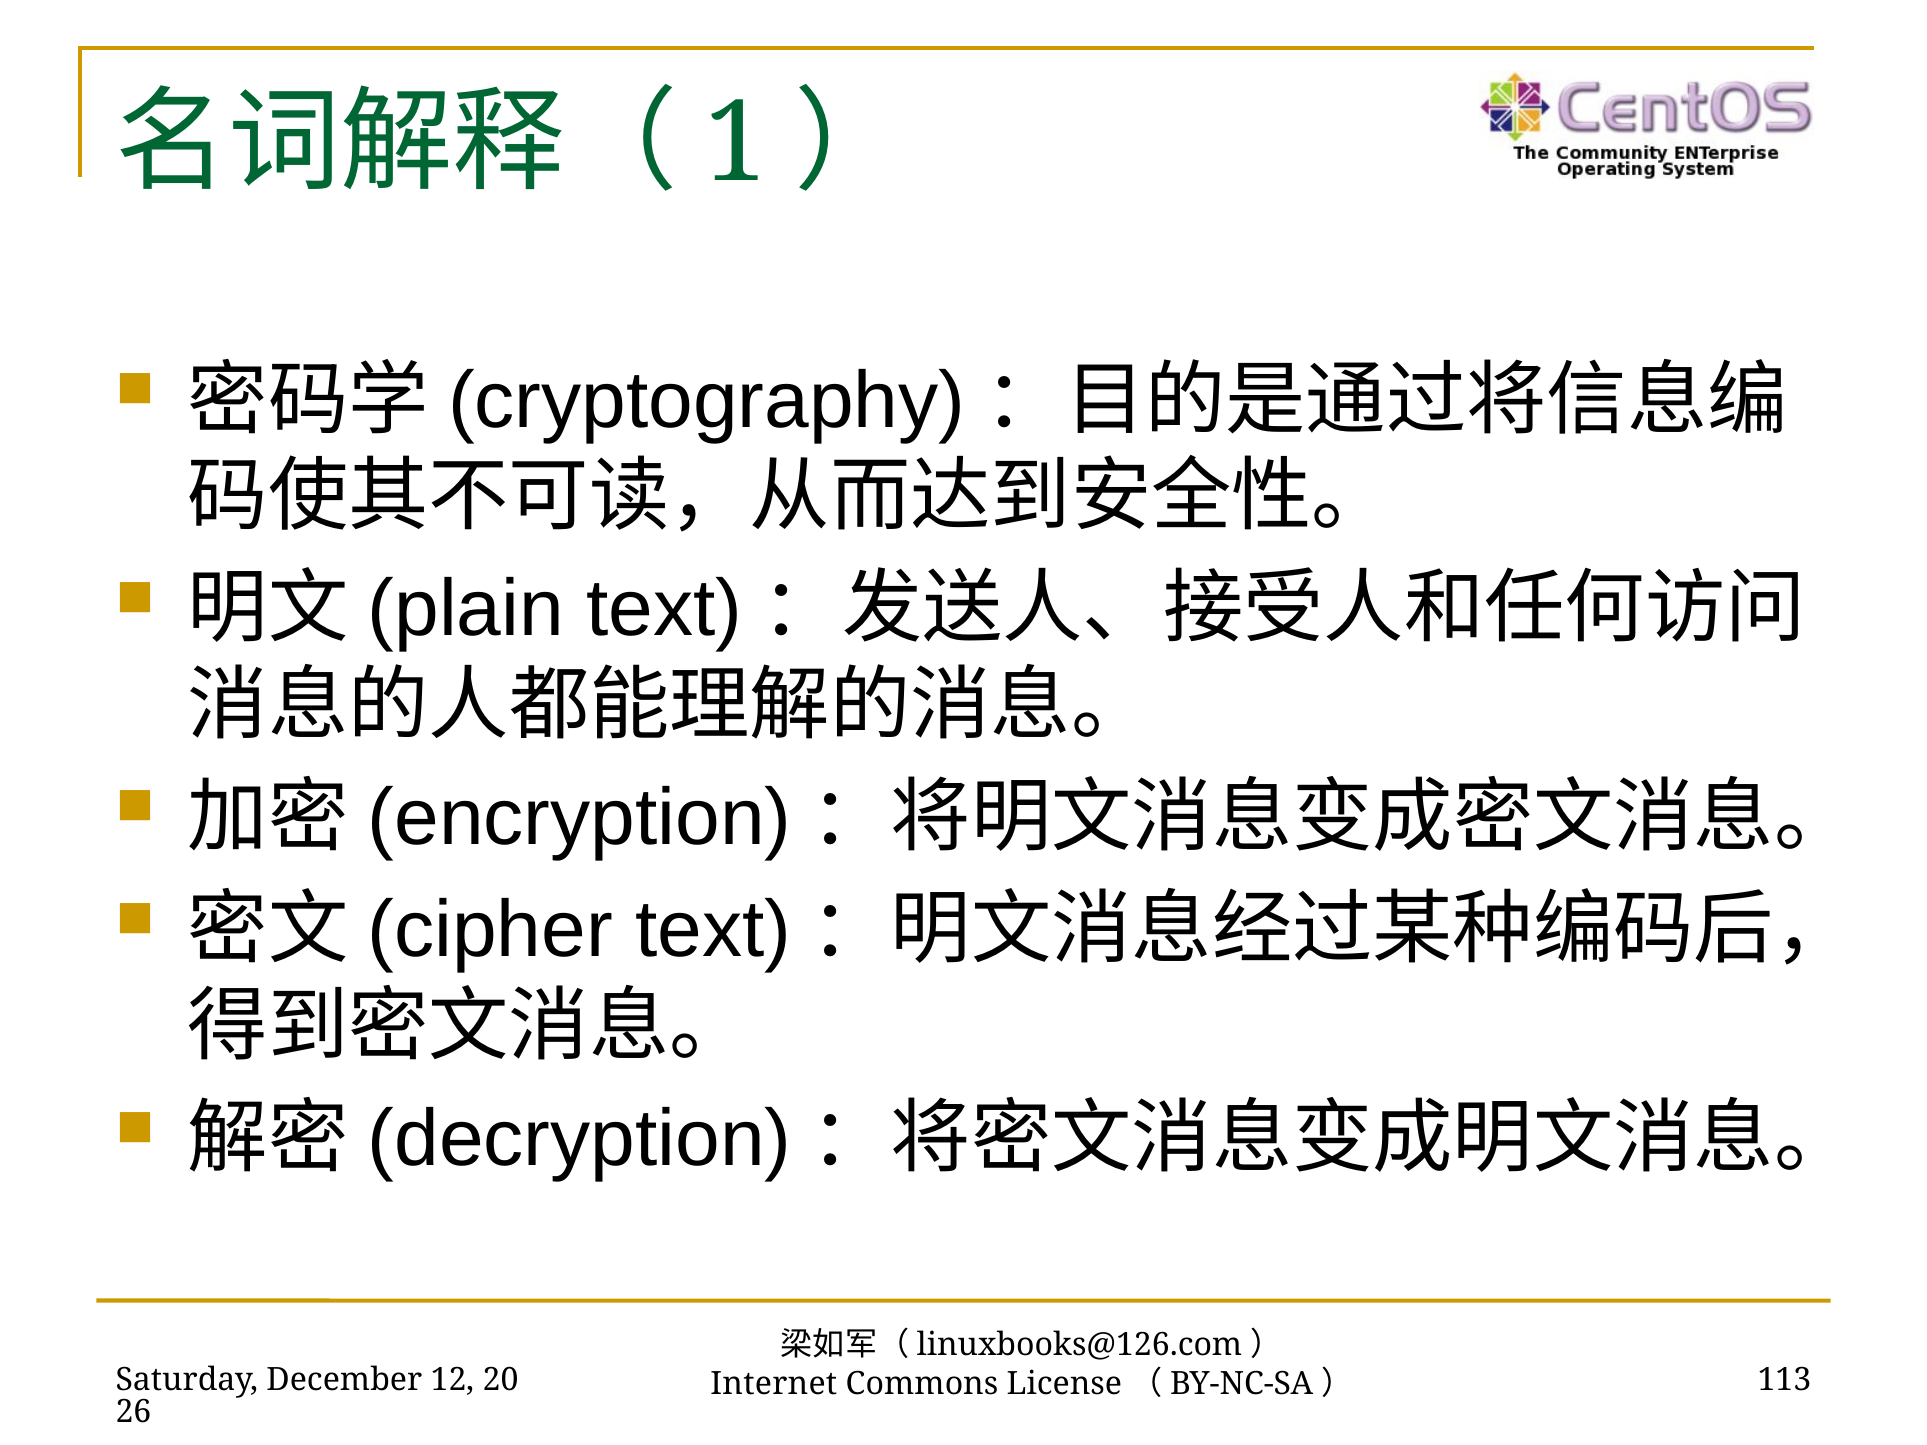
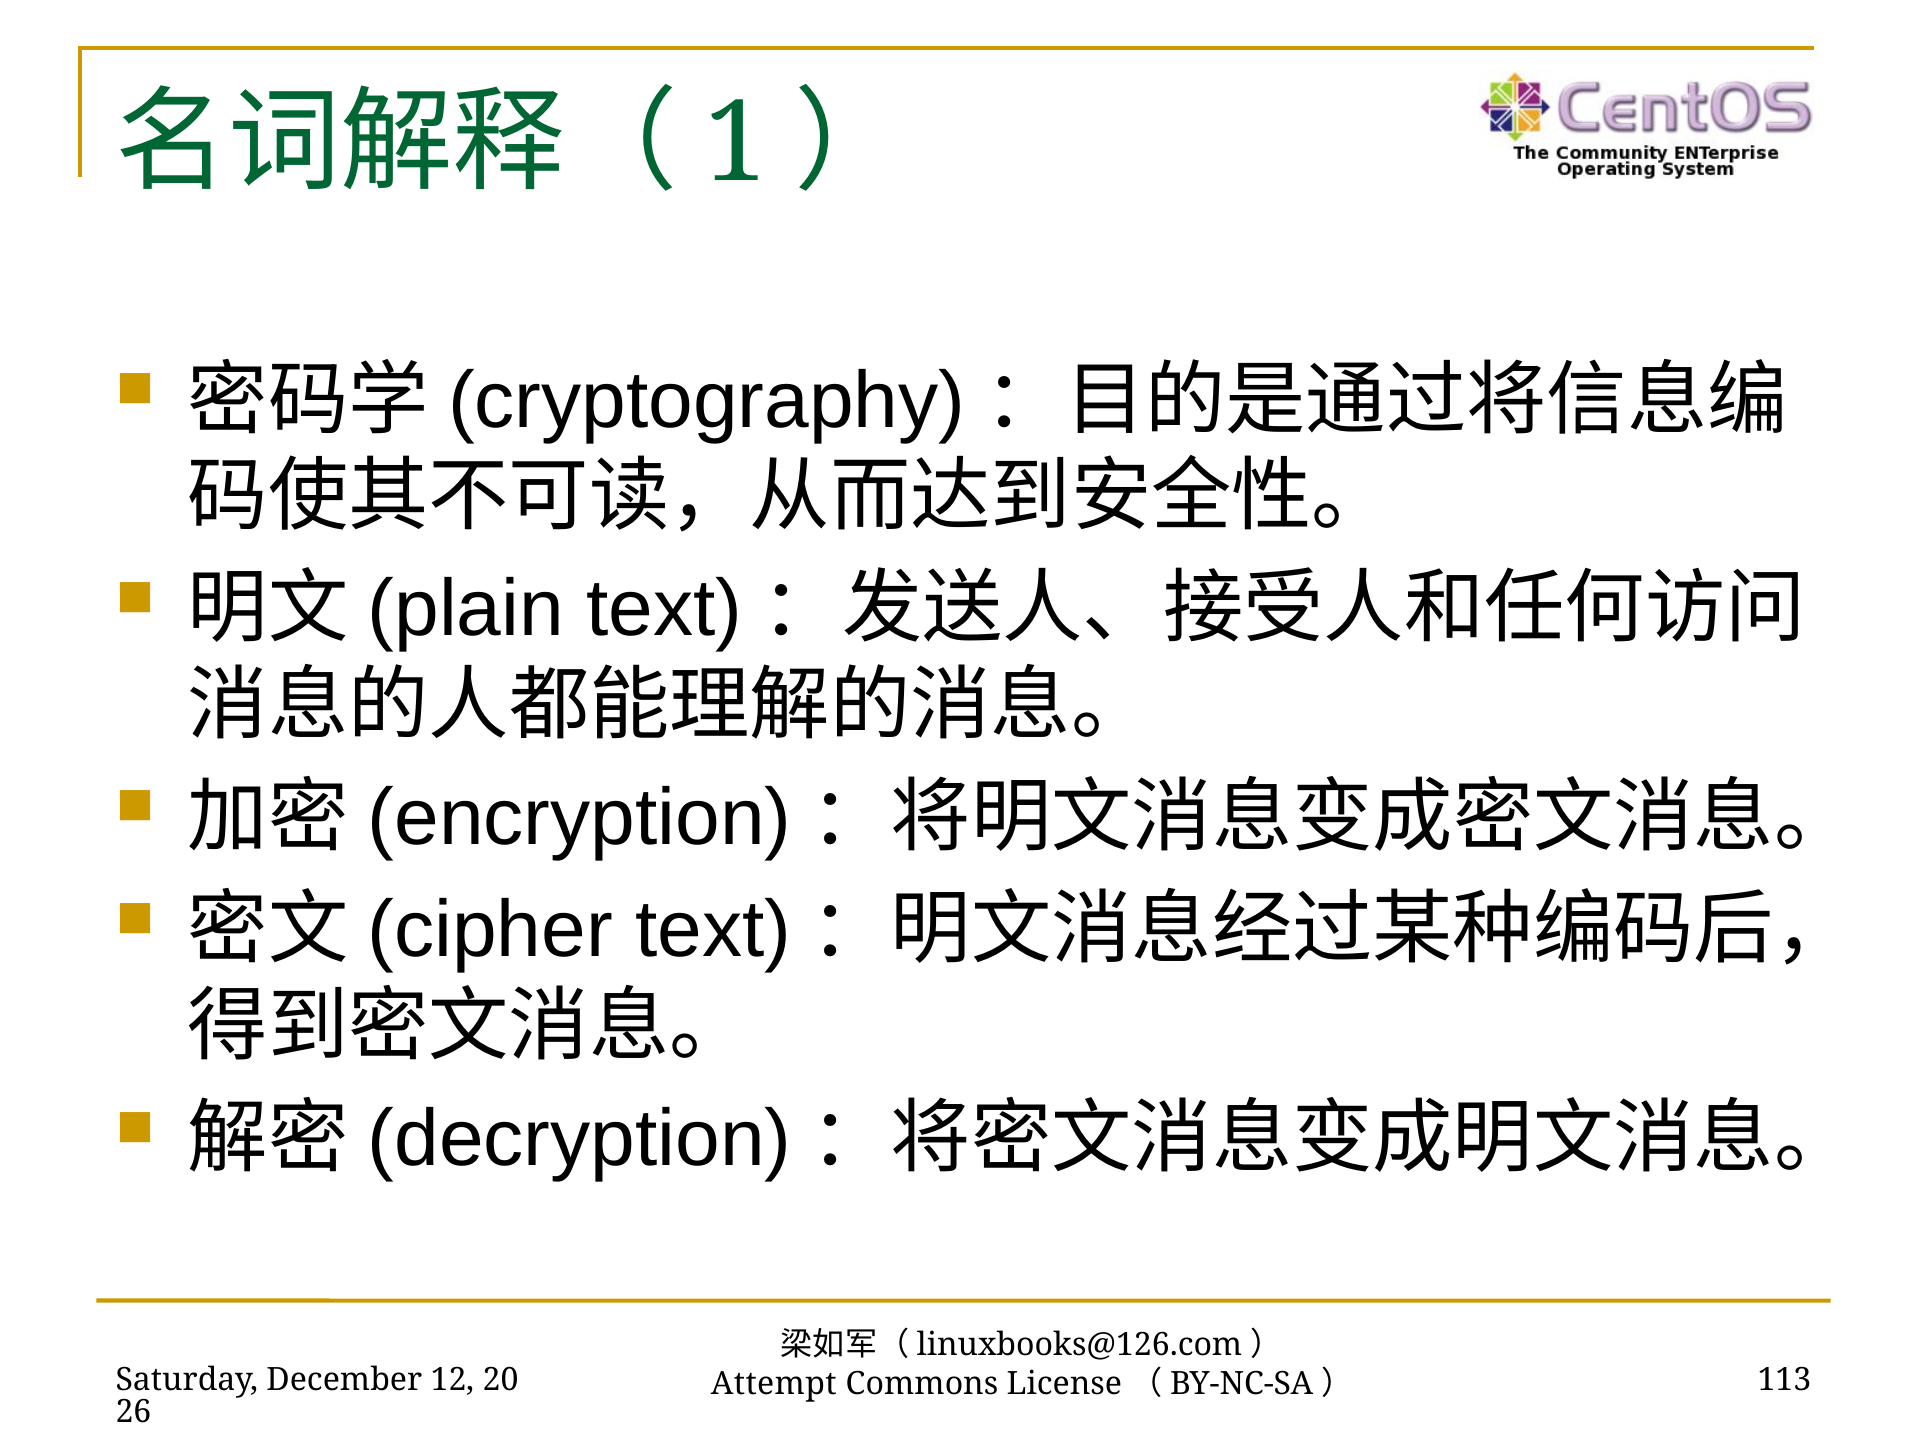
Internet: Internet -> Attempt
